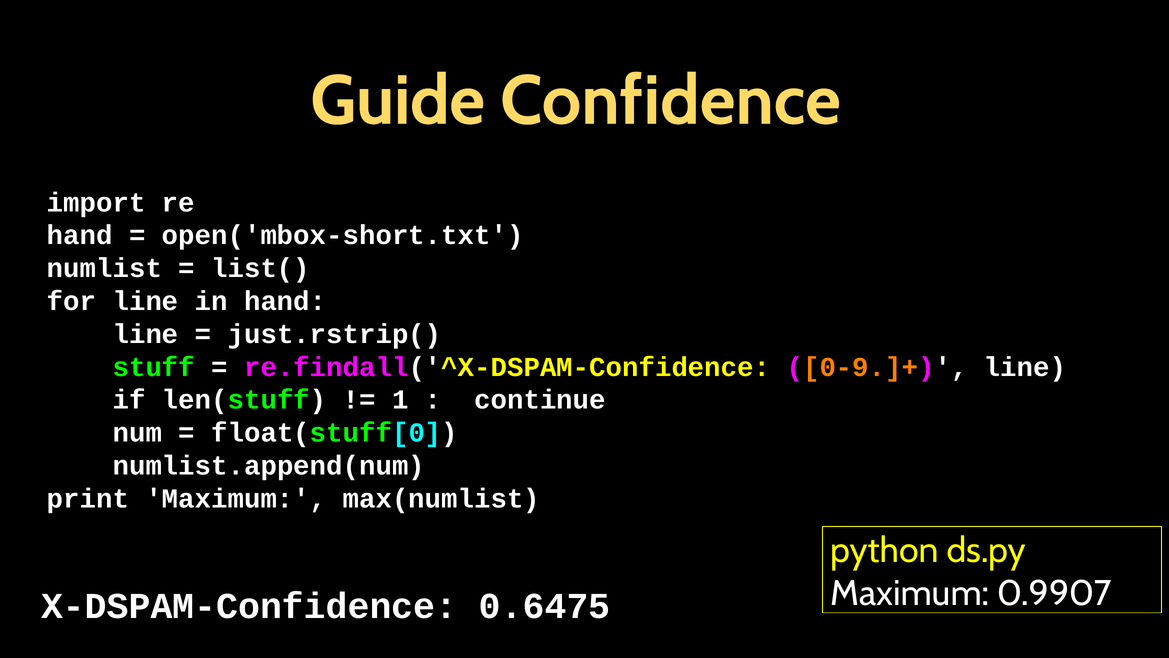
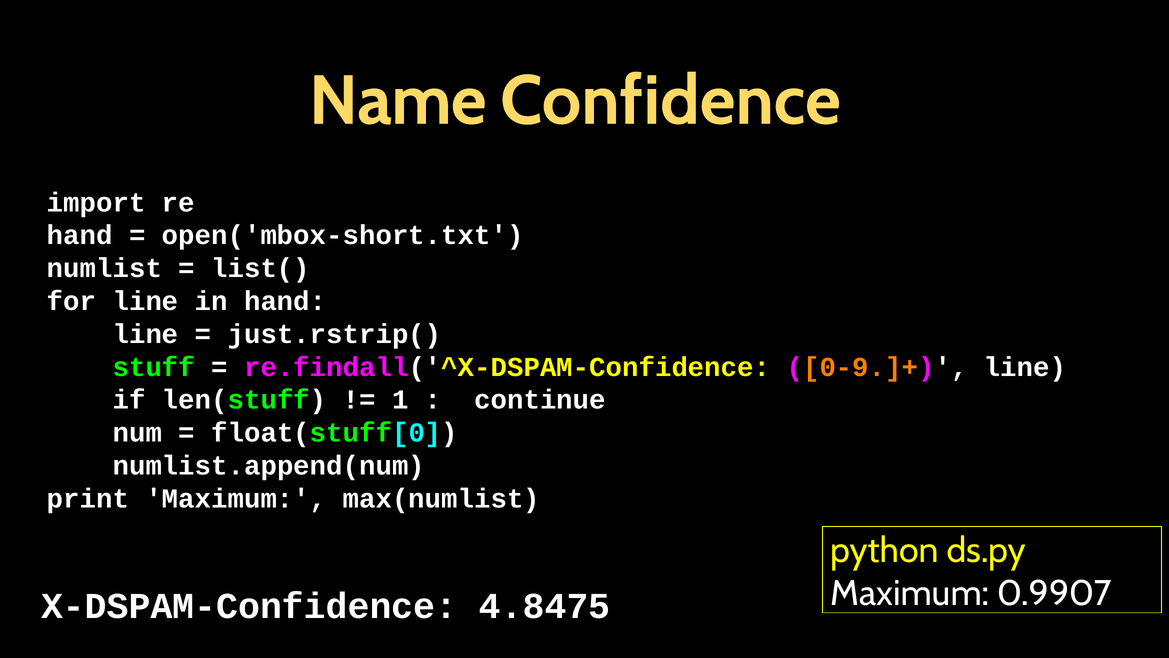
Guide: Guide -> Name
0.6475: 0.6475 -> 4.8475
